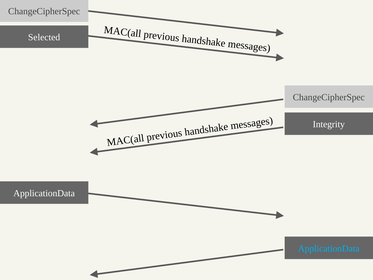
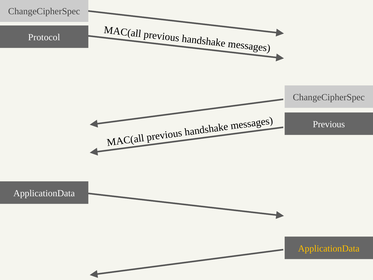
Selected: Selected -> Protocol
Integrity at (329, 124): Integrity -> Previous
ApplicationData at (329, 248) colour: light blue -> yellow
